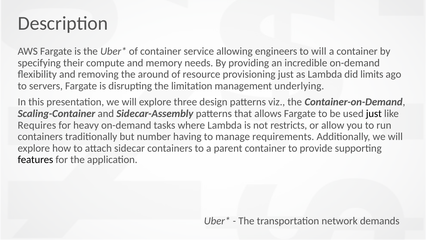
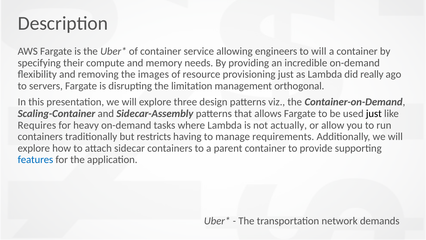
around: around -> images
limits: limits -> really
underlying: underlying -> orthogonal
restricts: restricts -> actually
number: number -> restricts
features colour: black -> blue
